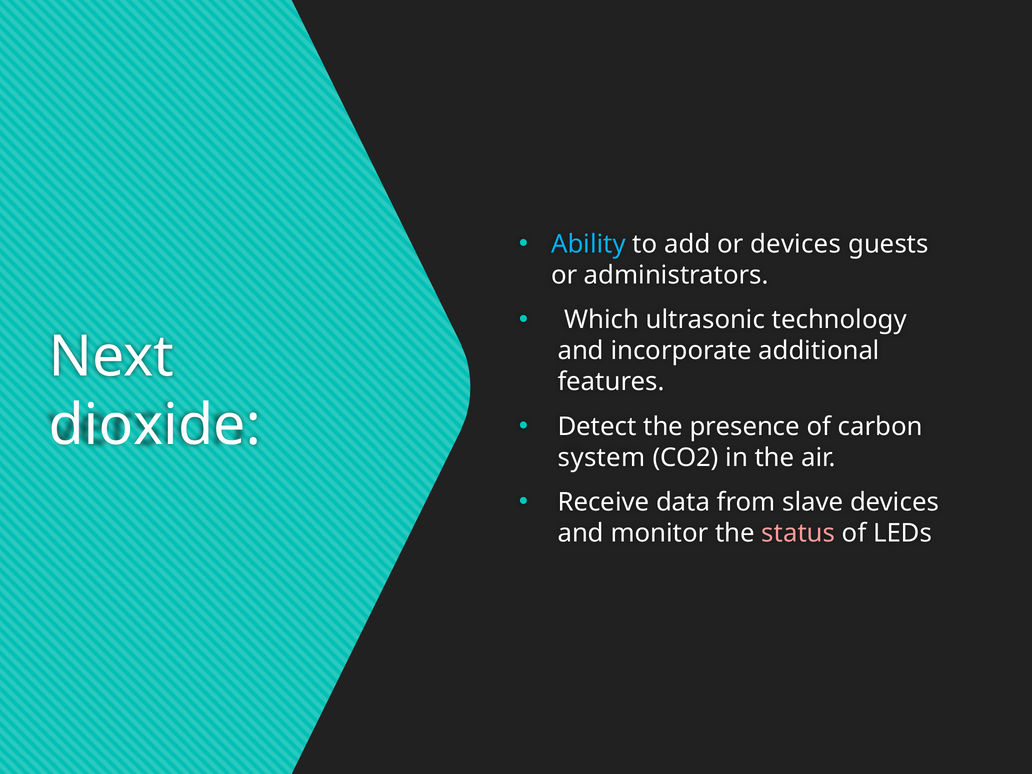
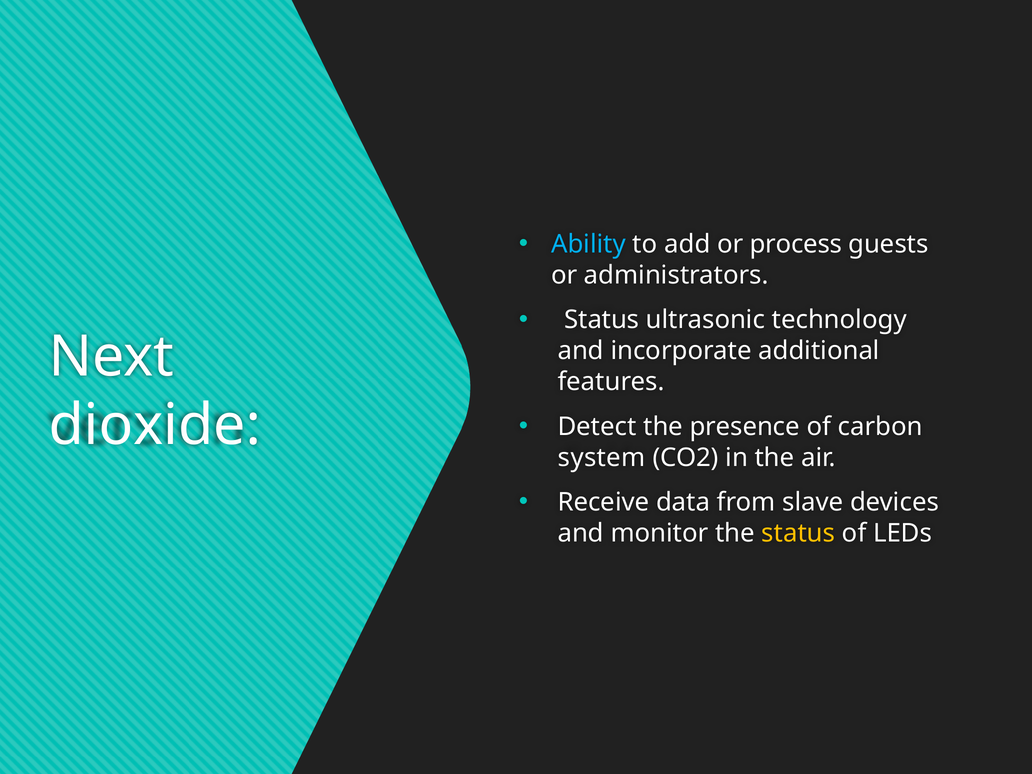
or devices: devices -> process
Which at (602, 320): Which -> Status
status at (798, 533) colour: pink -> yellow
